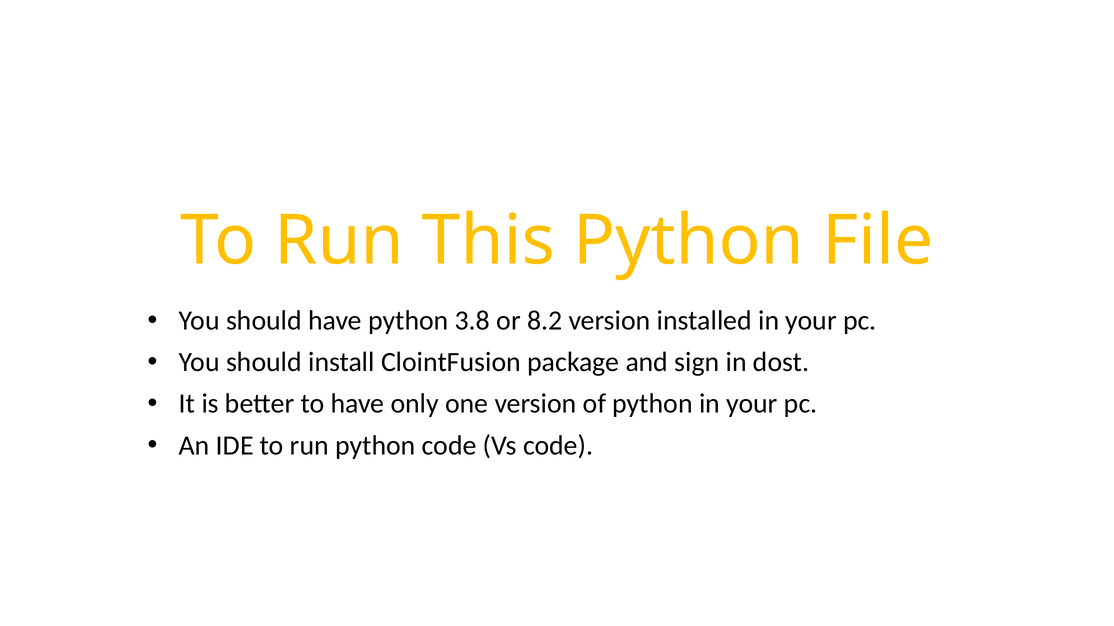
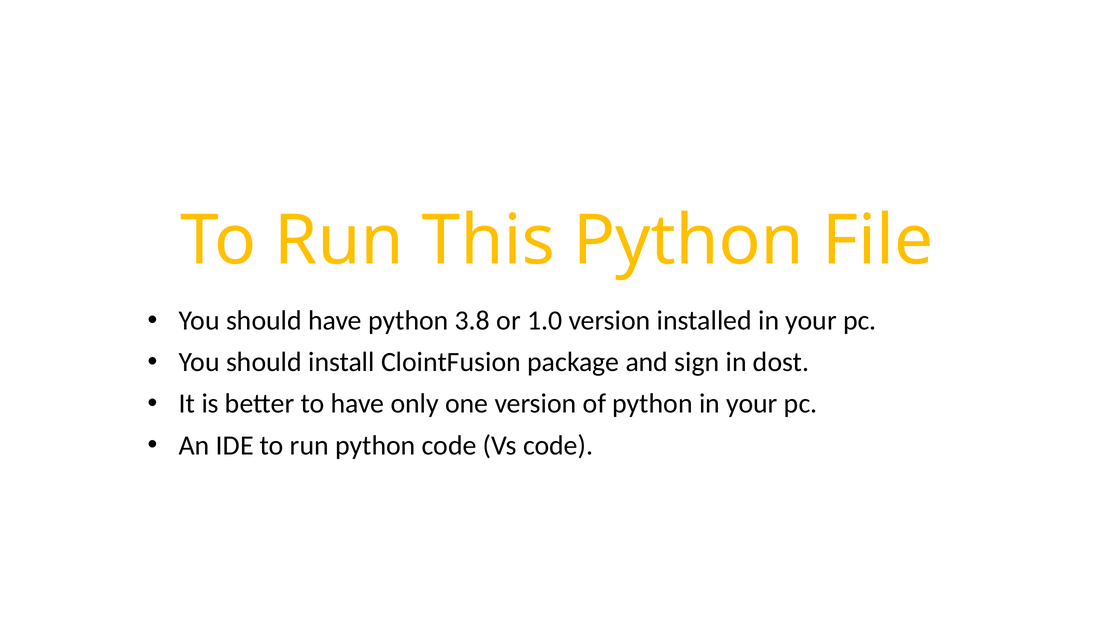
8.2: 8.2 -> 1.0
